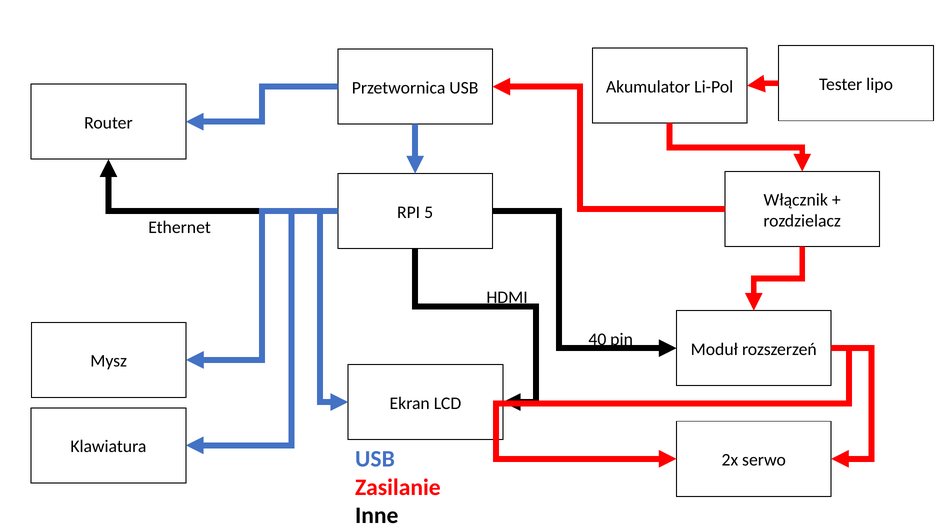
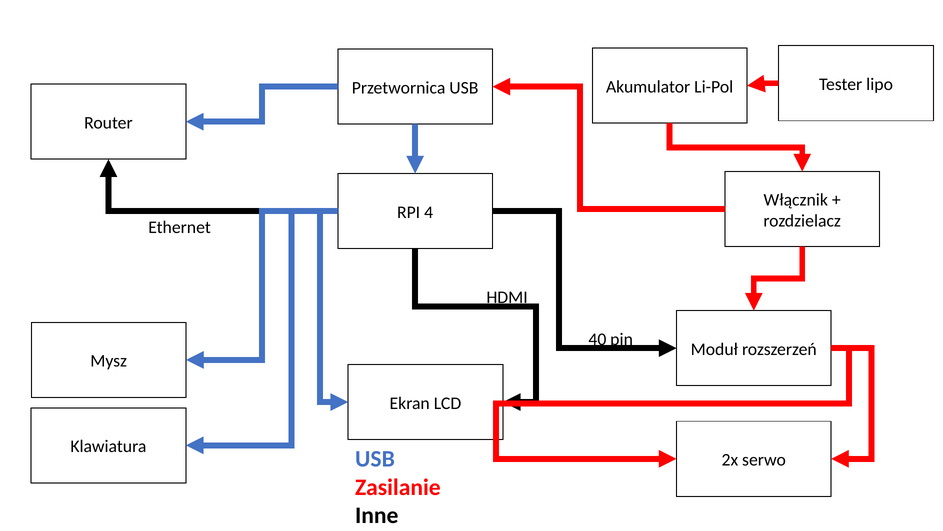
5: 5 -> 4
